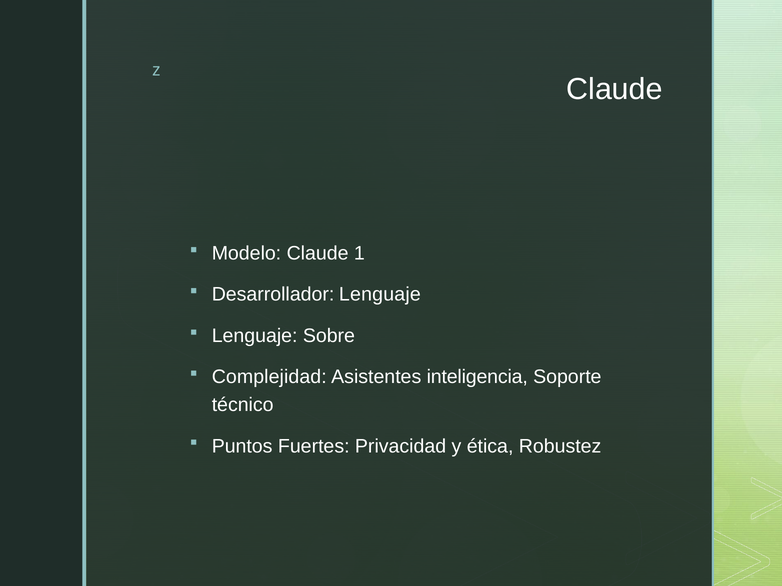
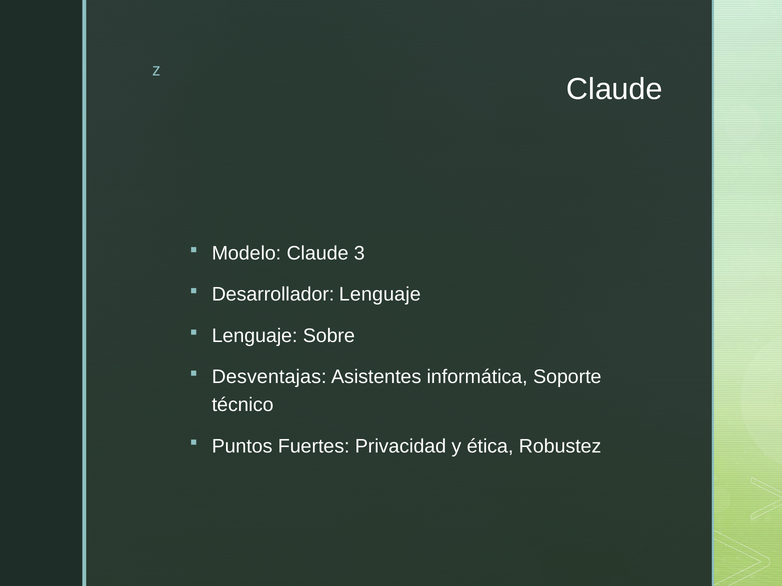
1: 1 -> 3
Complejidad: Complejidad -> Desventajas
inteligencia: inteligencia -> informática
